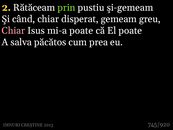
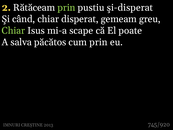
şi-gemeam: şi-gemeam -> şi-disperat
Chiar at (13, 31) colour: pink -> light green
mi-a poate: poate -> scape
cum prea: prea -> prin
